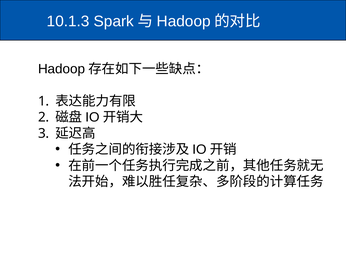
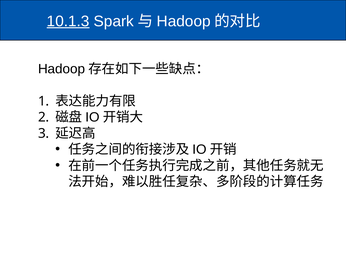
10.1.3 underline: none -> present
